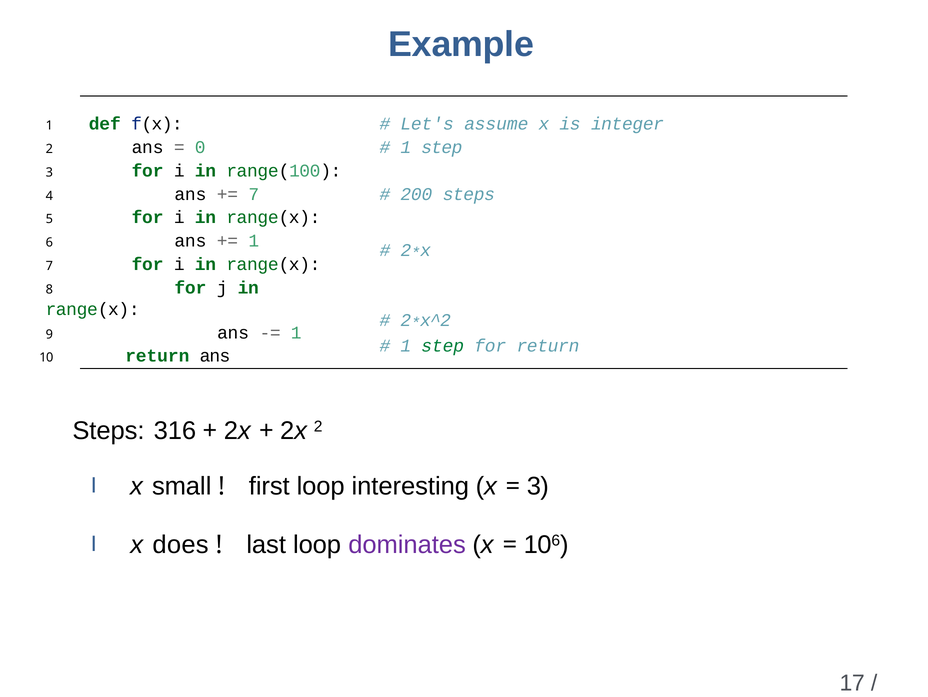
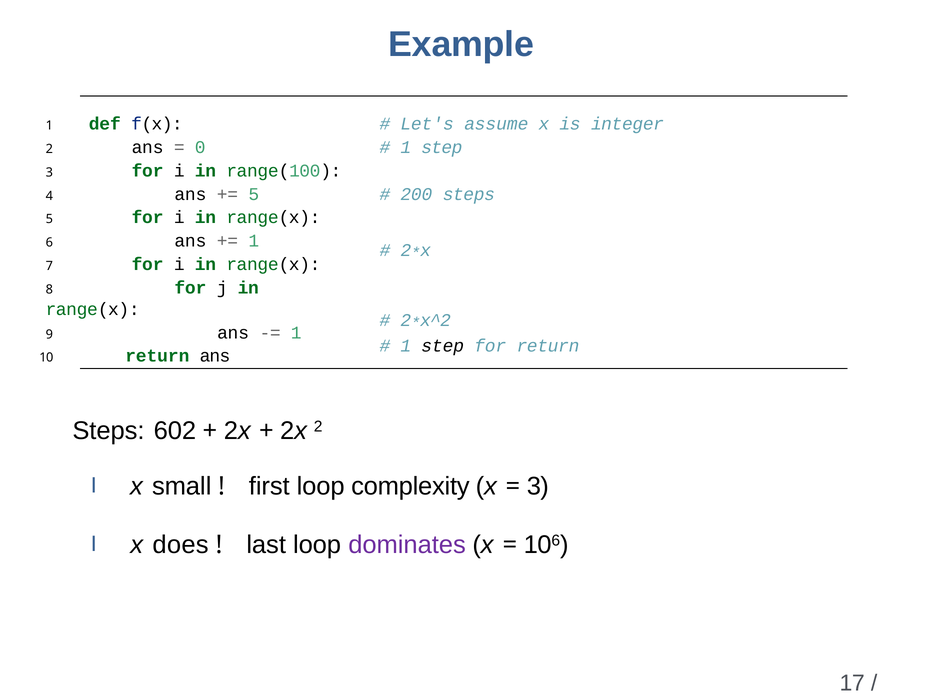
7 at (254, 194): 7 -> 5
step at (443, 345) colour: green -> black
316: 316 -> 602
interesting: interesting -> complexity
